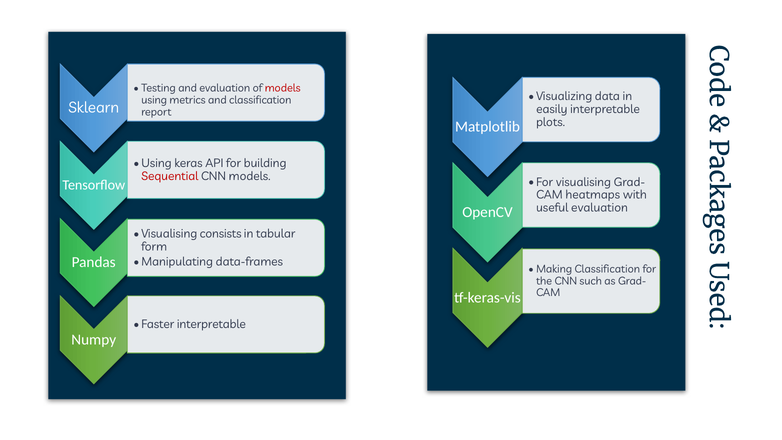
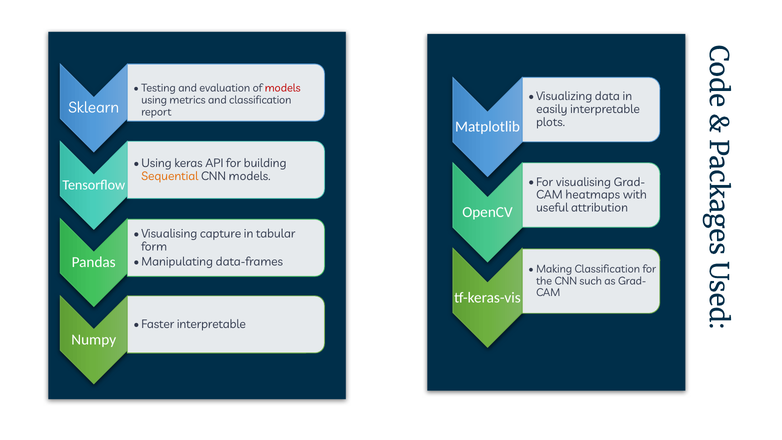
Sequential colour: red -> orange
useful evaluation: evaluation -> attribution
consists: consists -> capture
